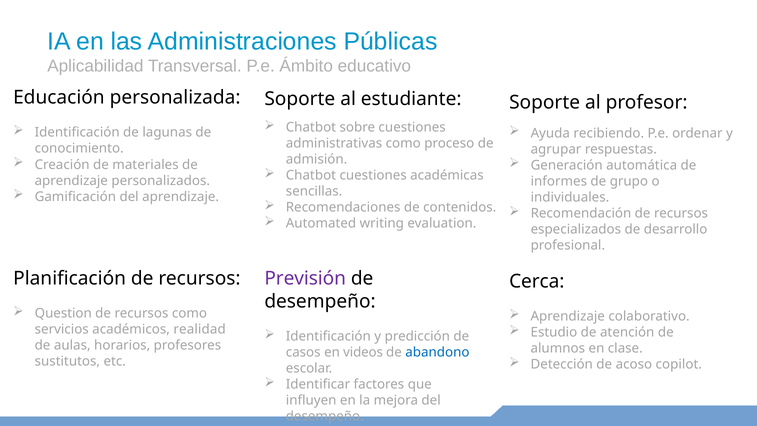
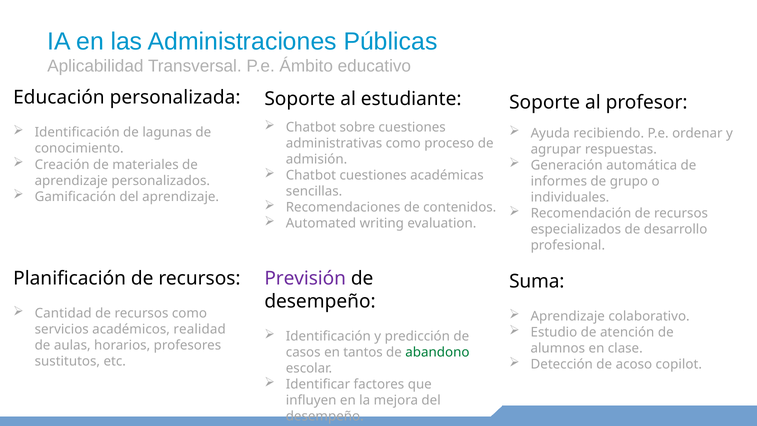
Cerca: Cerca -> Suma
Question: Question -> Cantidad
videos: videos -> tantos
abandono colour: blue -> green
